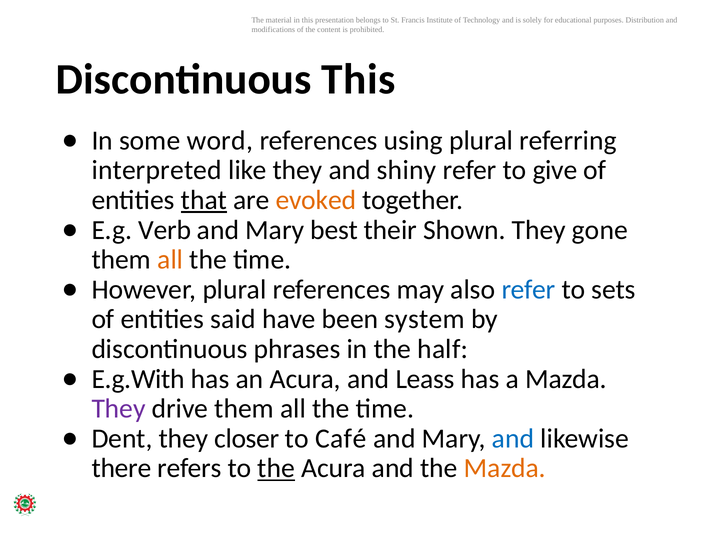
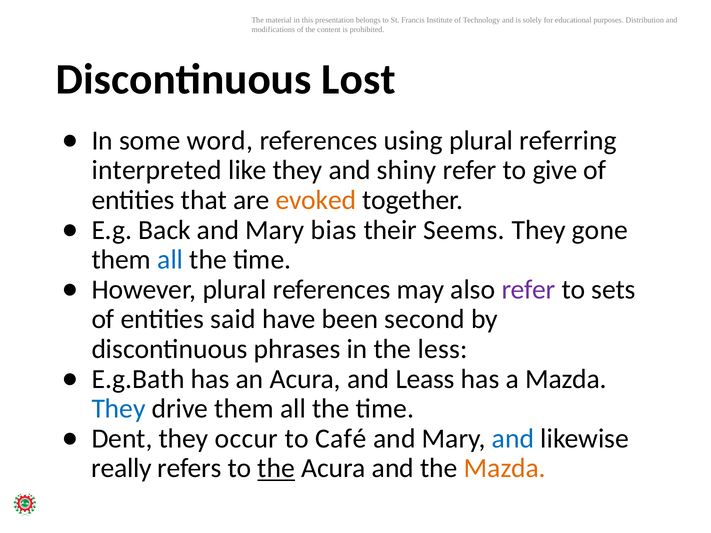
Discontinuous This: This -> Lost
that underline: present -> none
Verb: Verb -> Back
best: best -> bias
Shown: Shown -> Seems
all at (170, 260) colour: orange -> blue
refer at (529, 290) colour: blue -> purple
system: system -> second
half: half -> less
E.g.With: E.g.With -> E.g.Bath
They at (119, 409) colour: purple -> blue
closer: closer -> occur
there: there -> really
